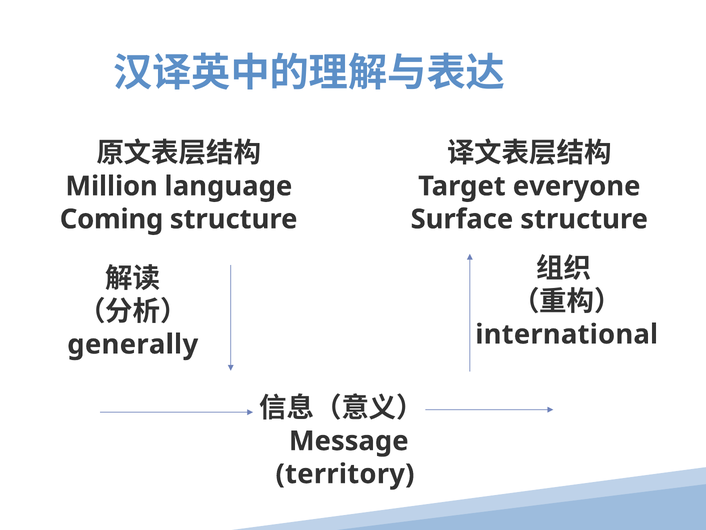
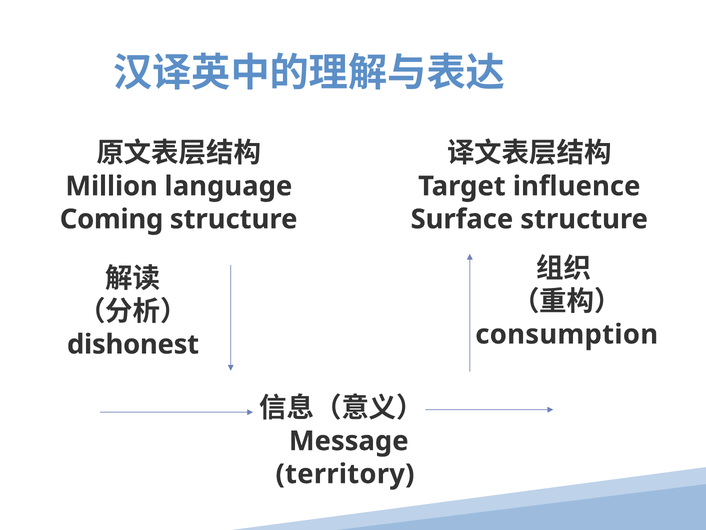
everyone: everyone -> influence
international: international -> consumption
generally: generally -> dishonest
